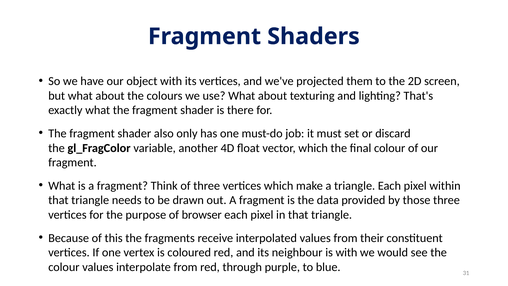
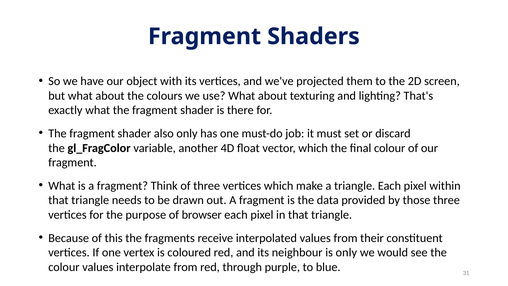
is with: with -> only
